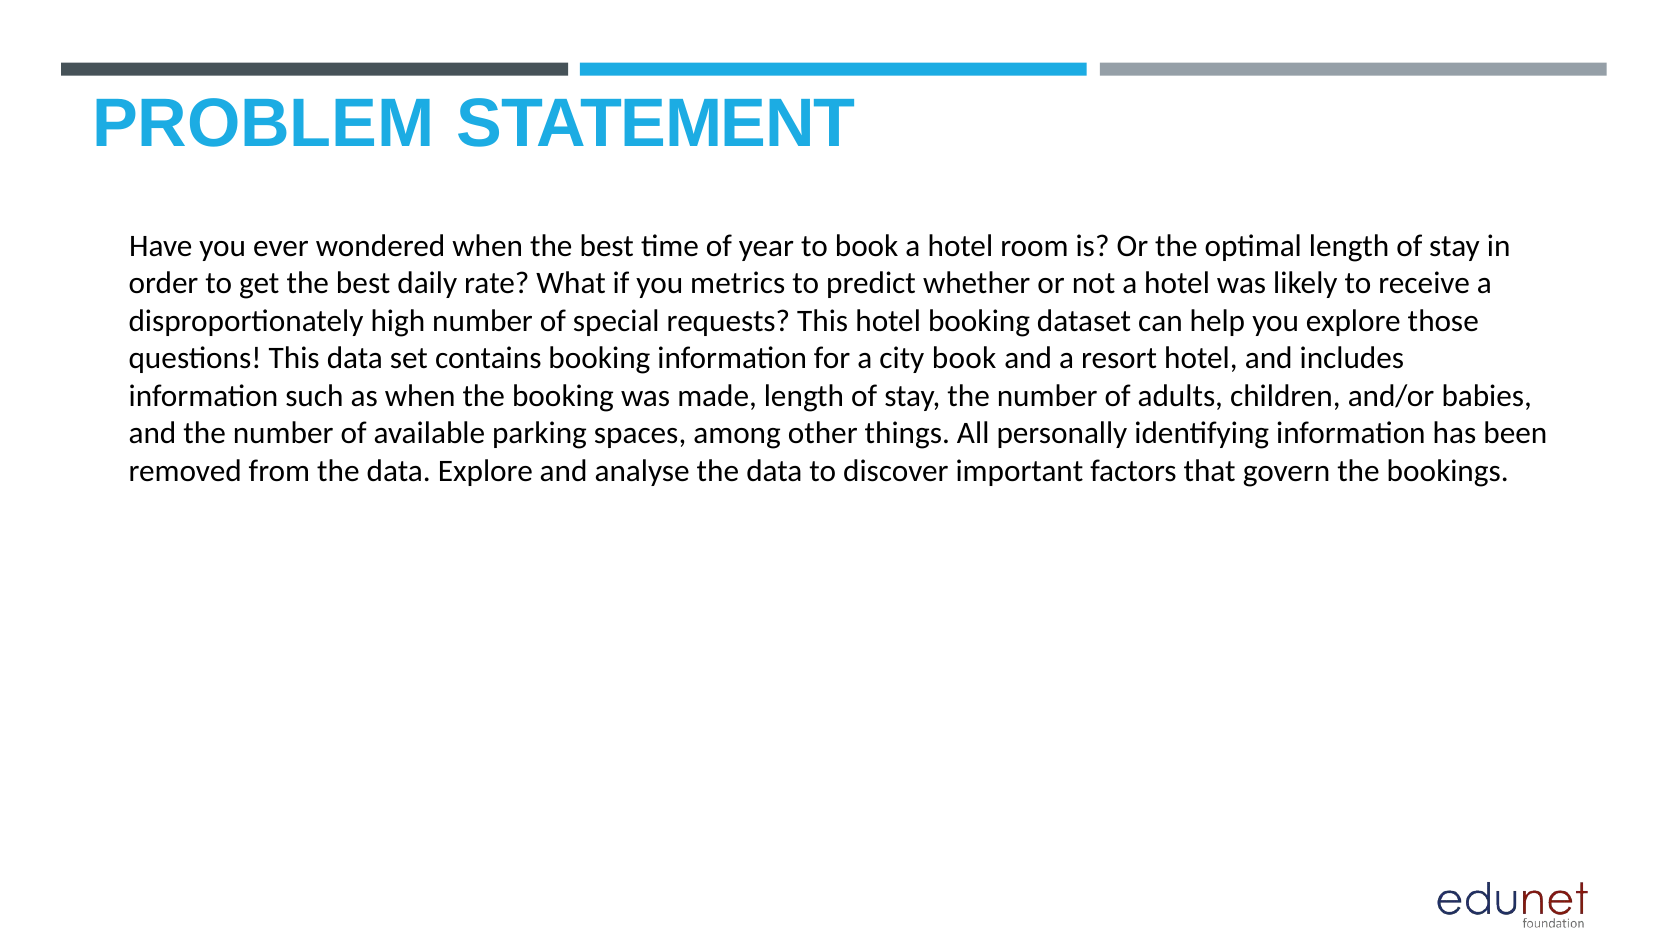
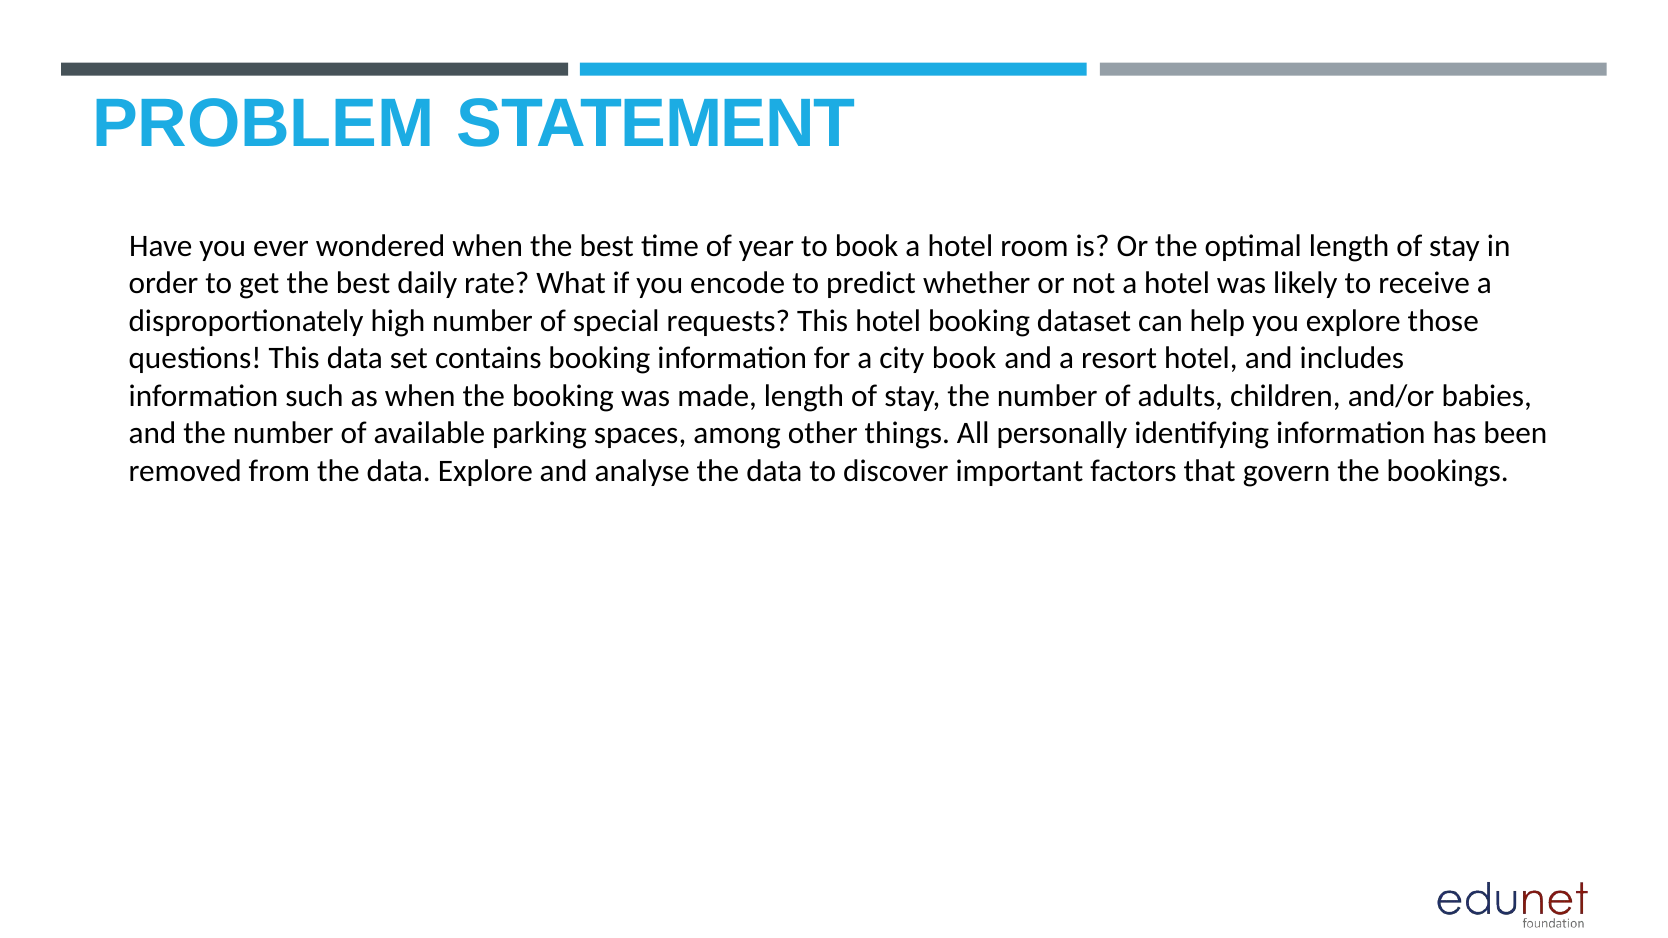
metrics: metrics -> encode
